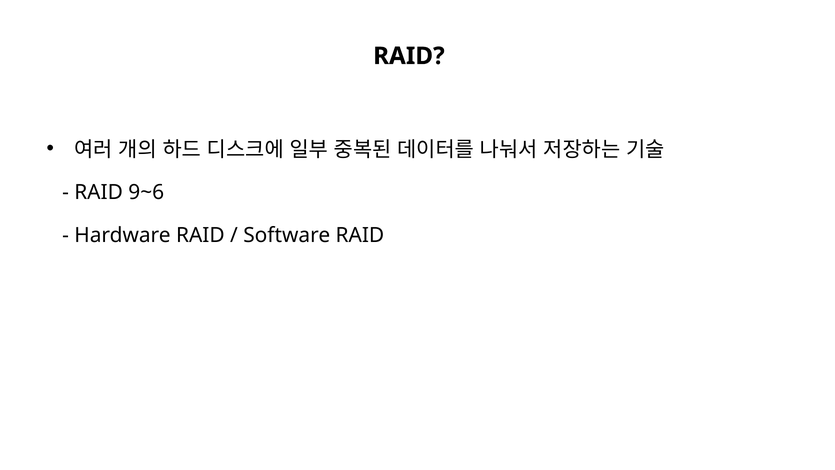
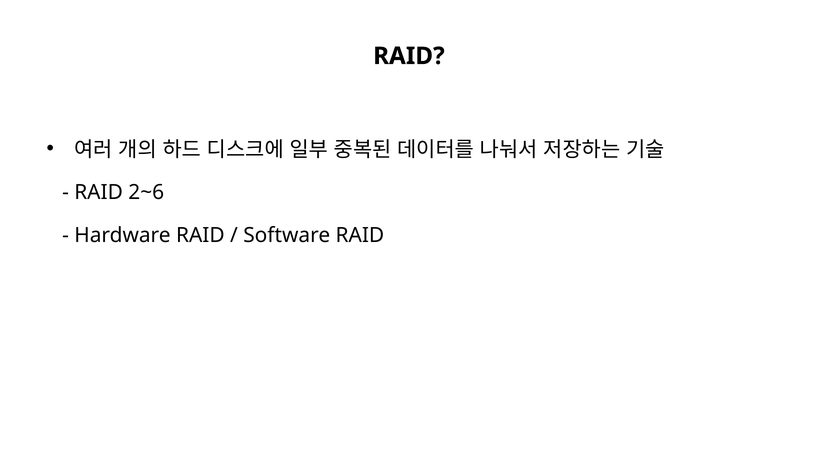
9~6: 9~6 -> 2~6
